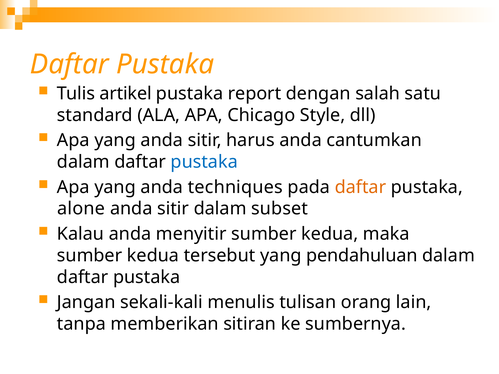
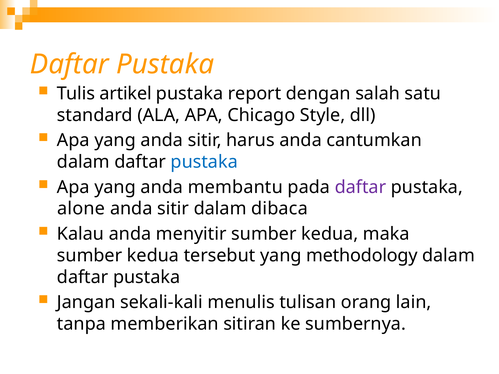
techniques: techniques -> membantu
daftar at (360, 187) colour: orange -> purple
subset: subset -> dibaca
pendahuluan: pendahuluan -> methodology
